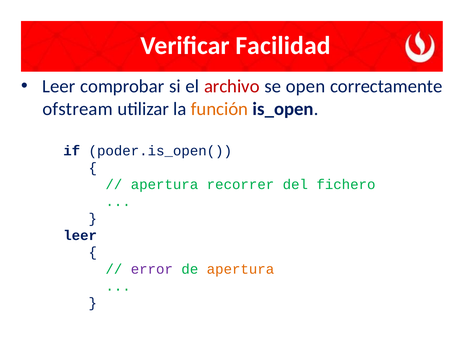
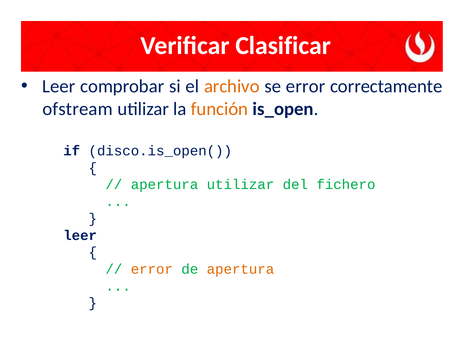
Facilidad: Facilidad -> Clasificar
archivo colour: red -> orange
se open: open -> error
poder.is_open(: poder.is_open( -> disco.is_open(
apertura recorrer: recorrer -> utilizar
error at (152, 269) colour: purple -> orange
